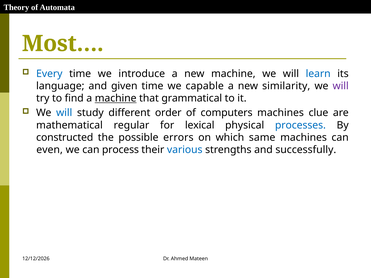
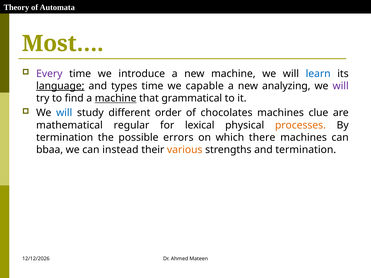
Every colour: blue -> purple
language underline: none -> present
given: given -> types
similarity: similarity -> analyzing
computers: computers -> chocolates
processes colour: blue -> orange
constructed at (65, 138): constructed -> termination
same: same -> there
even: even -> bbaa
process: process -> instead
various colour: blue -> orange
and successfully: successfully -> termination
